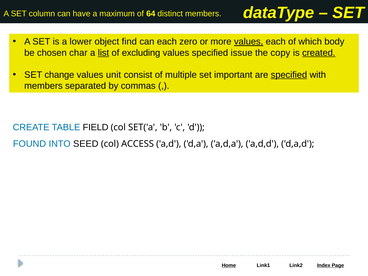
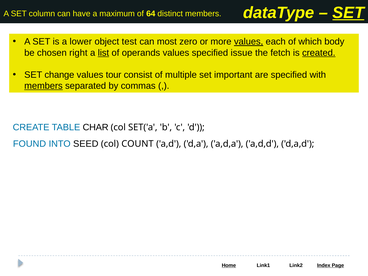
SET at (348, 13) underline: none -> present
find: find -> test
can each: each -> most
char: char -> right
excluding: excluding -> operands
copy: copy -> fetch
unit: unit -> tour
specified at (289, 75) underline: present -> none
members at (43, 86) underline: none -> present
FIELD: FIELD -> CHAR
ACCESS: ACCESS -> COUNT
